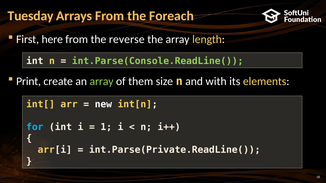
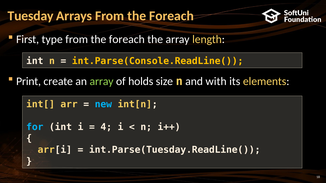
here: here -> type
reverse at (127, 39): reverse -> foreach
int.Parse(Console.ReadLine( colour: light green -> yellow
them: them -> holds
new colour: white -> light blue
1: 1 -> 4
int.Parse(Private.ReadLine(: int.Parse(Private.ReadLine( -> int.Parse(Tuesday.ReadLine(
